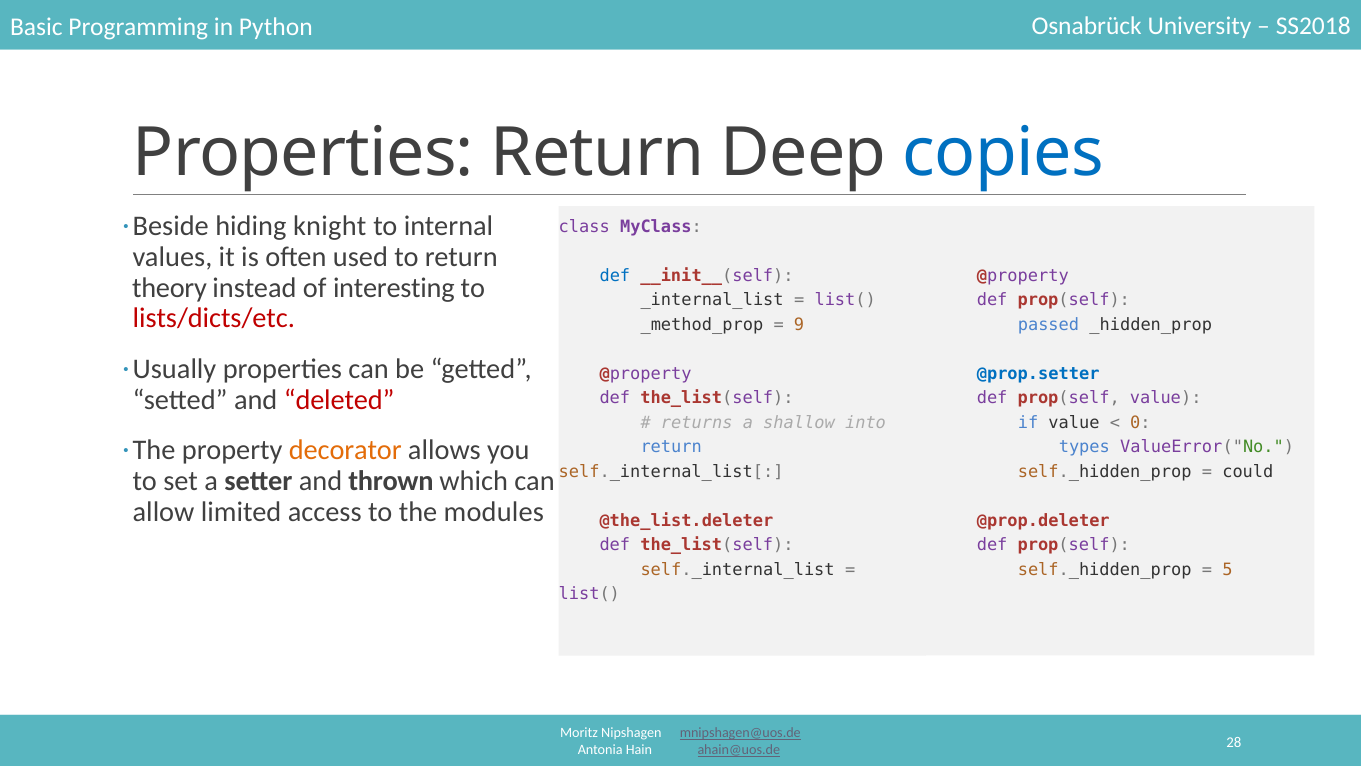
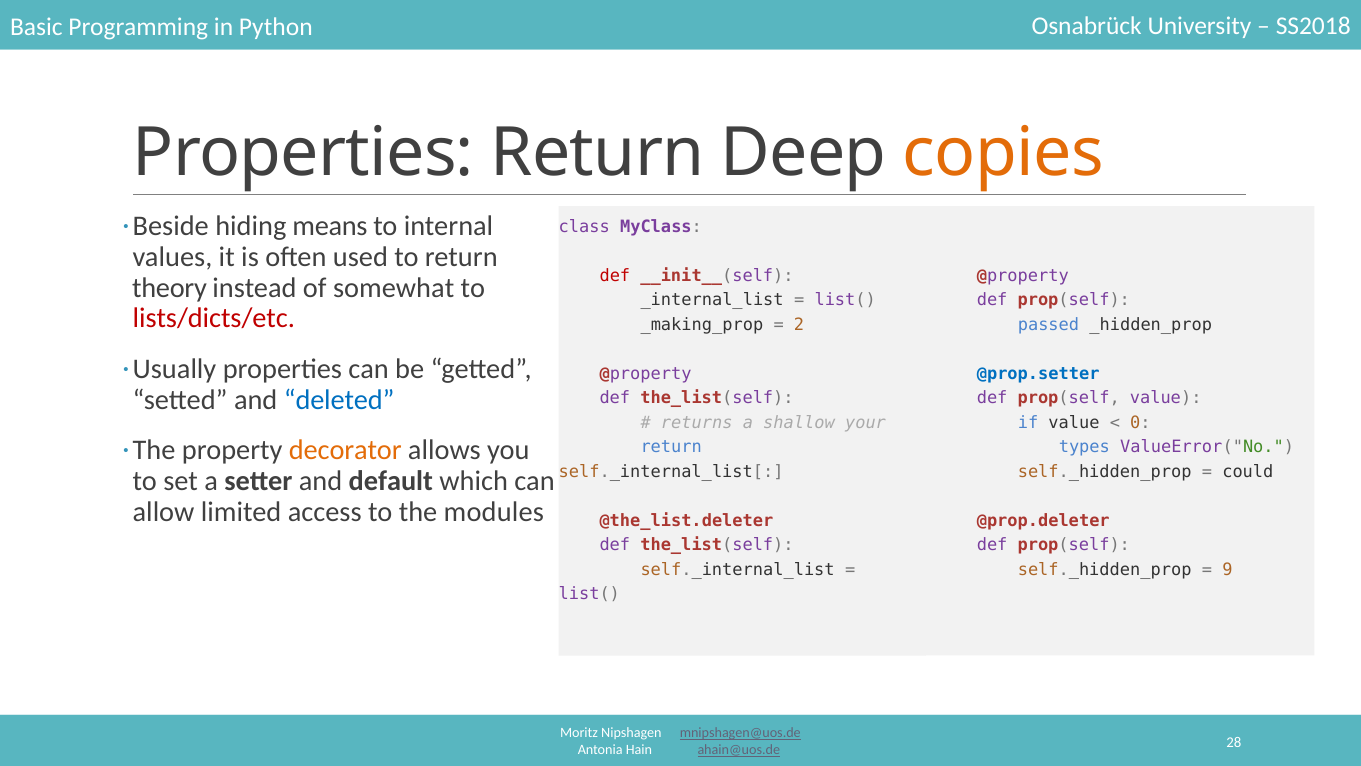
copies colour: blue -> orange
knight: knight -> means
def at (615, 276) colour: blue -> red
interesting: interesting -> somewhat
_method_prop: _method_prop -> _making_prop
9: 9 -> 2
deleted colour: red -> blue
into: into -> your
thrown: thrown -> default
5: 5 -> 9
